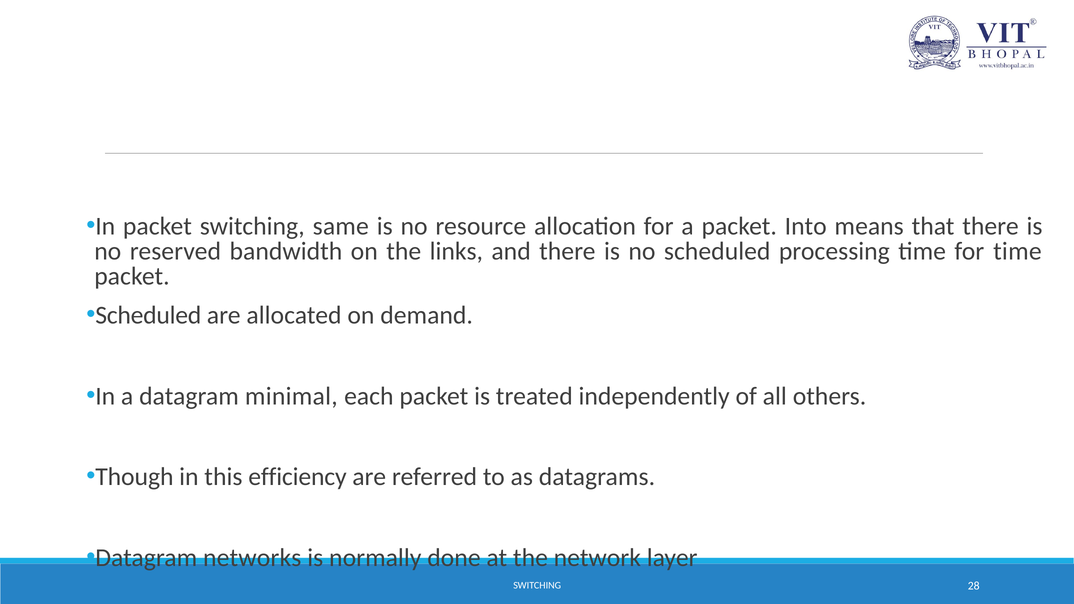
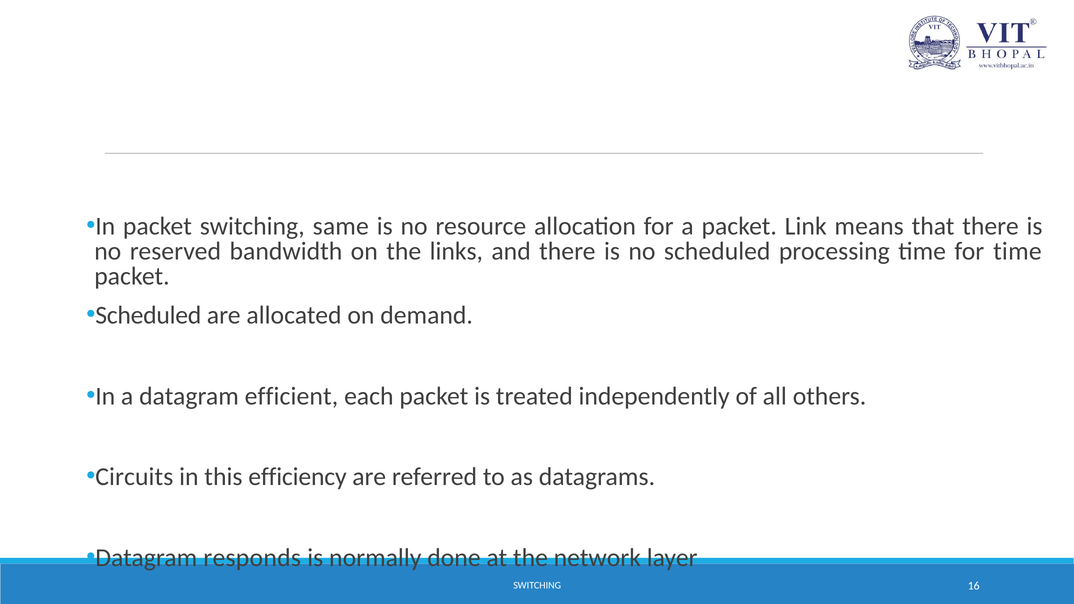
Into: Into -> Link
minimal: minimal -> efficient
Though: Though -> Circuits
networks: networks -> responds
28: 28 -> 16
